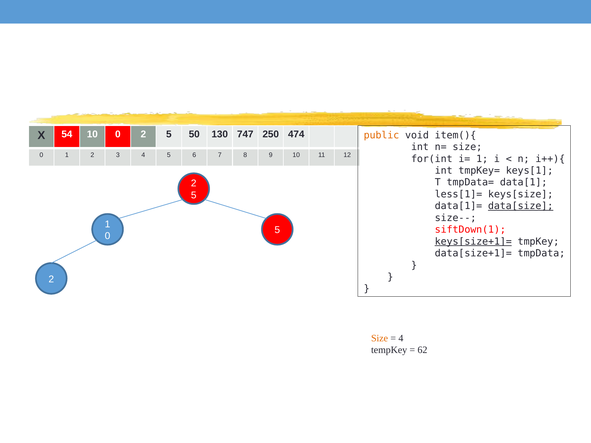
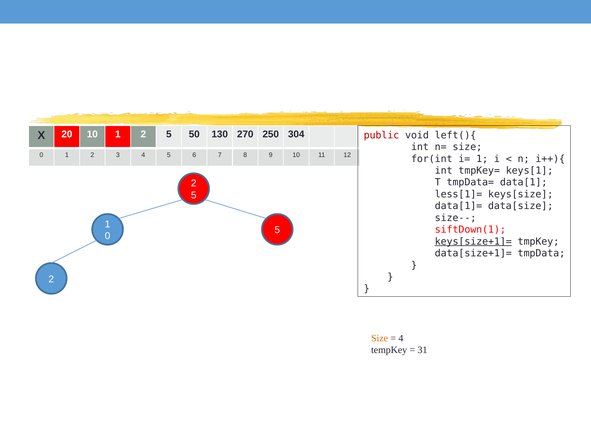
54: 54 -> 20
10 0: 0 -> 1
747: 747 -> 270
474: 474 -> 304
public colour: orange -> red
item(){: item(){ -> left(){
data[size underline: present -> none
62: 62 -> 31
